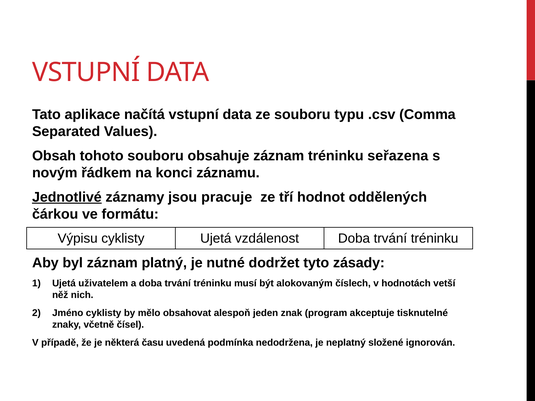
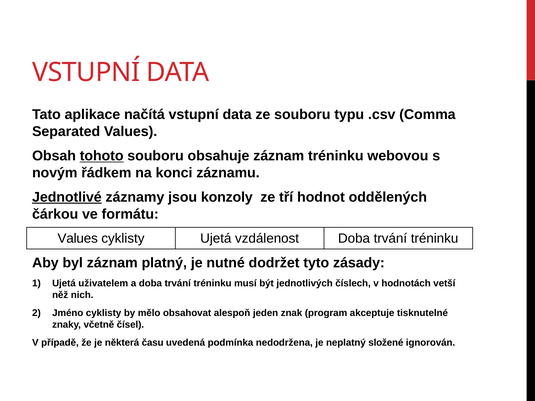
tohoto underline: none -> present
seřazena: seřazena -> webovou
pracuje: pracuje -> konzoly
Výpisu at (78, 238): Výpisu -> Values
alokovaným: alokovaným -> jednotlivých
